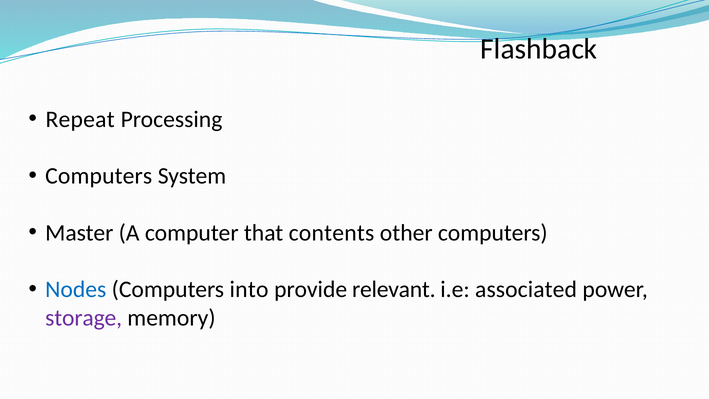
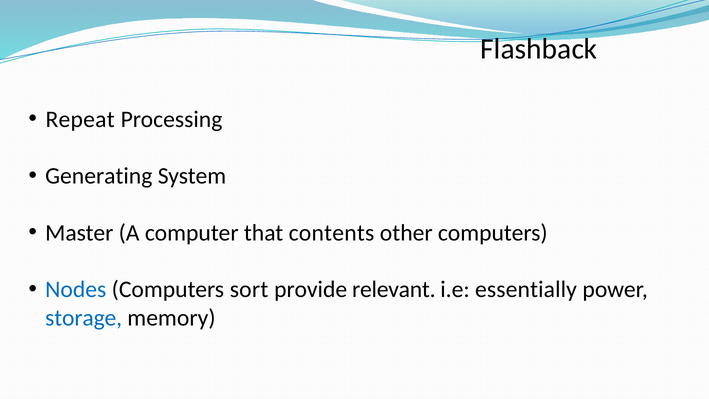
Computers at (99, 176): Computers -> Generating
into: into -> sort
associated: associated -> essentially
storage colour: purple -> blue
